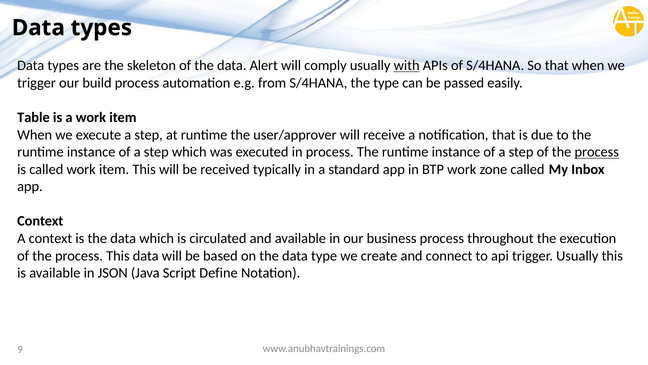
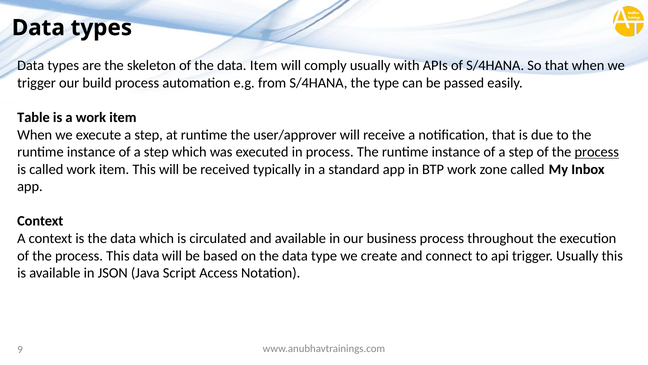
data Alert: Alert -> Item
with underline: present -> none
Define: Define -> Access
